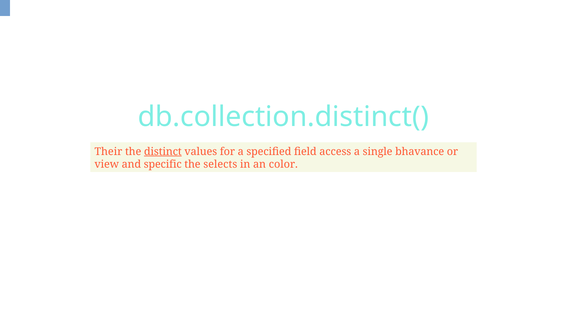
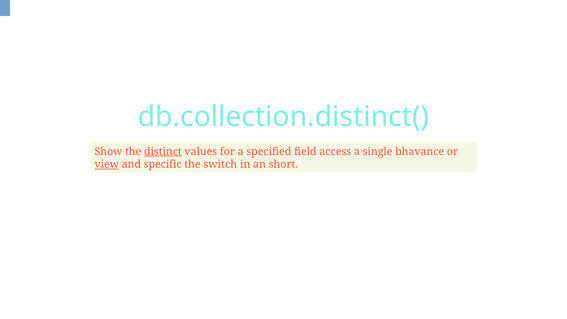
Their: Their -> Show
view underline: none -> present
selects: selects -> switch
color: color -> short
